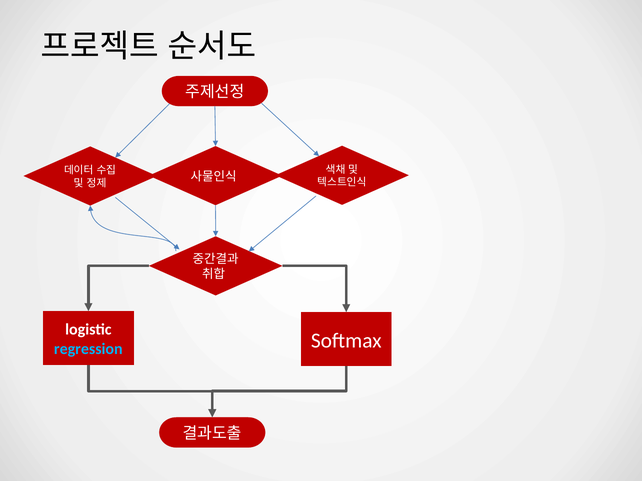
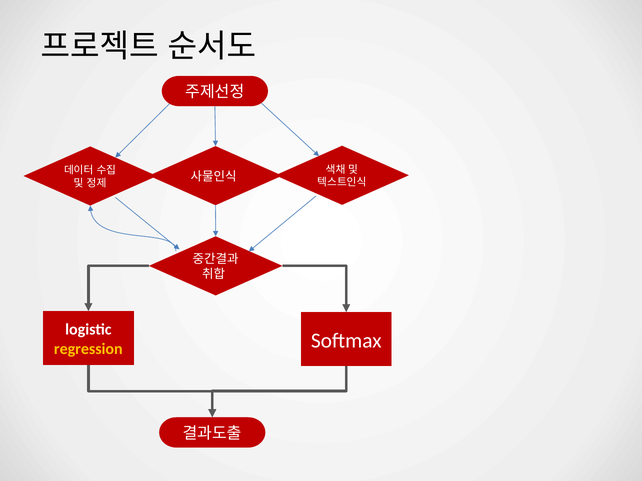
regression colour: light blue -> yellow
